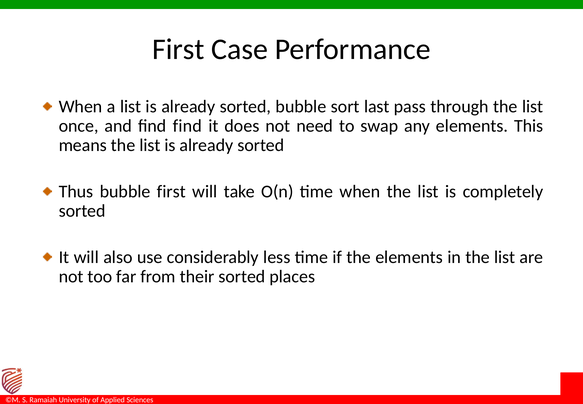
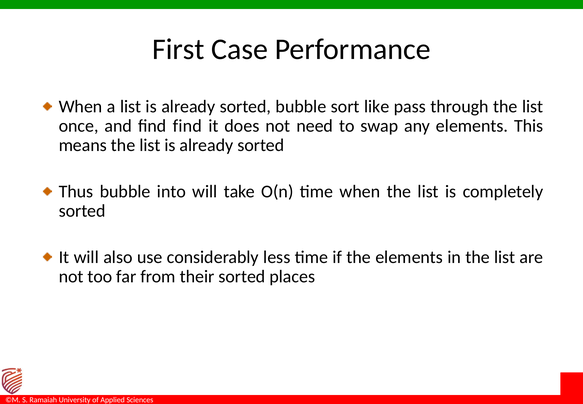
last: last -> like
bubble first: first -> into
